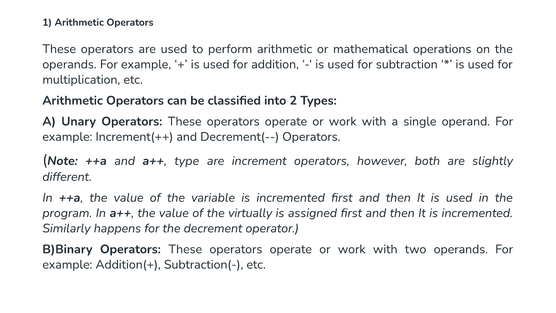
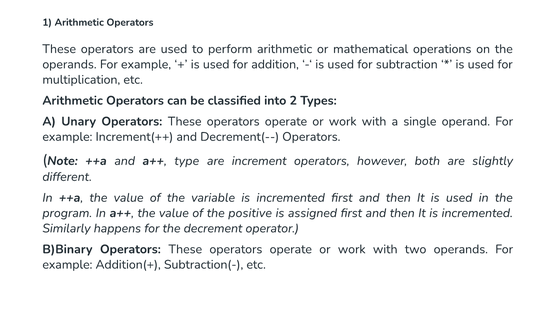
virtually: virtually -> positive
